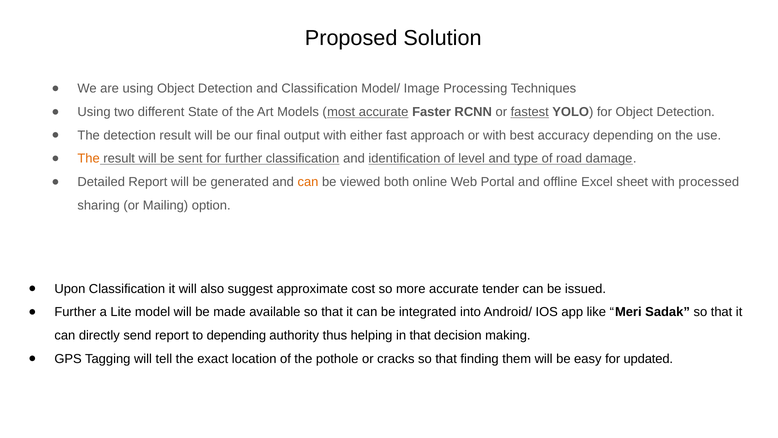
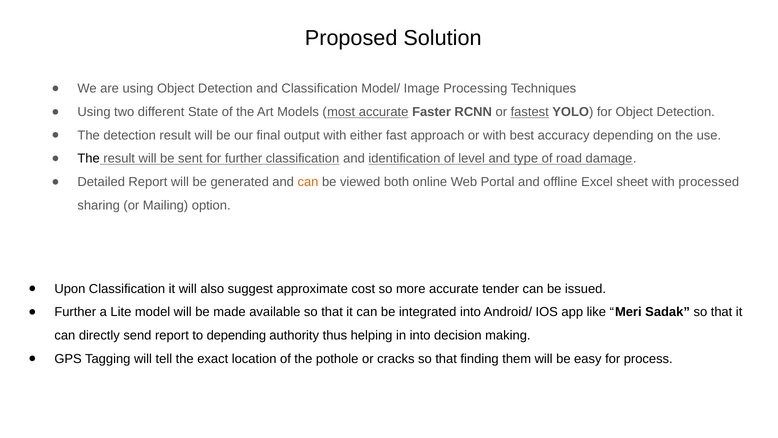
The at (89, 159) colour: orange -> black
in that: that -> into
updated: updated -> process
